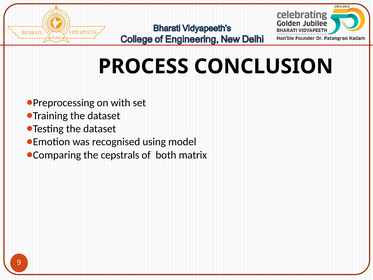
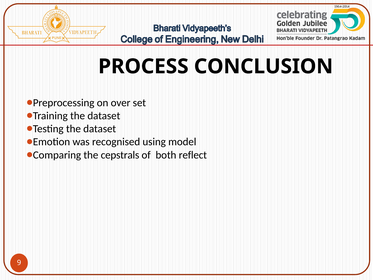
with: with -> over
matrix: matrix -> reflect
